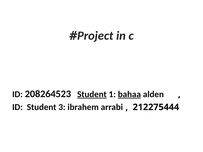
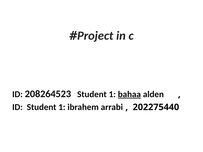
Student at (92, 94) underline: present -> none
ID Student 3: 3 -> 1
212275444: 212275444 -> 202275440
